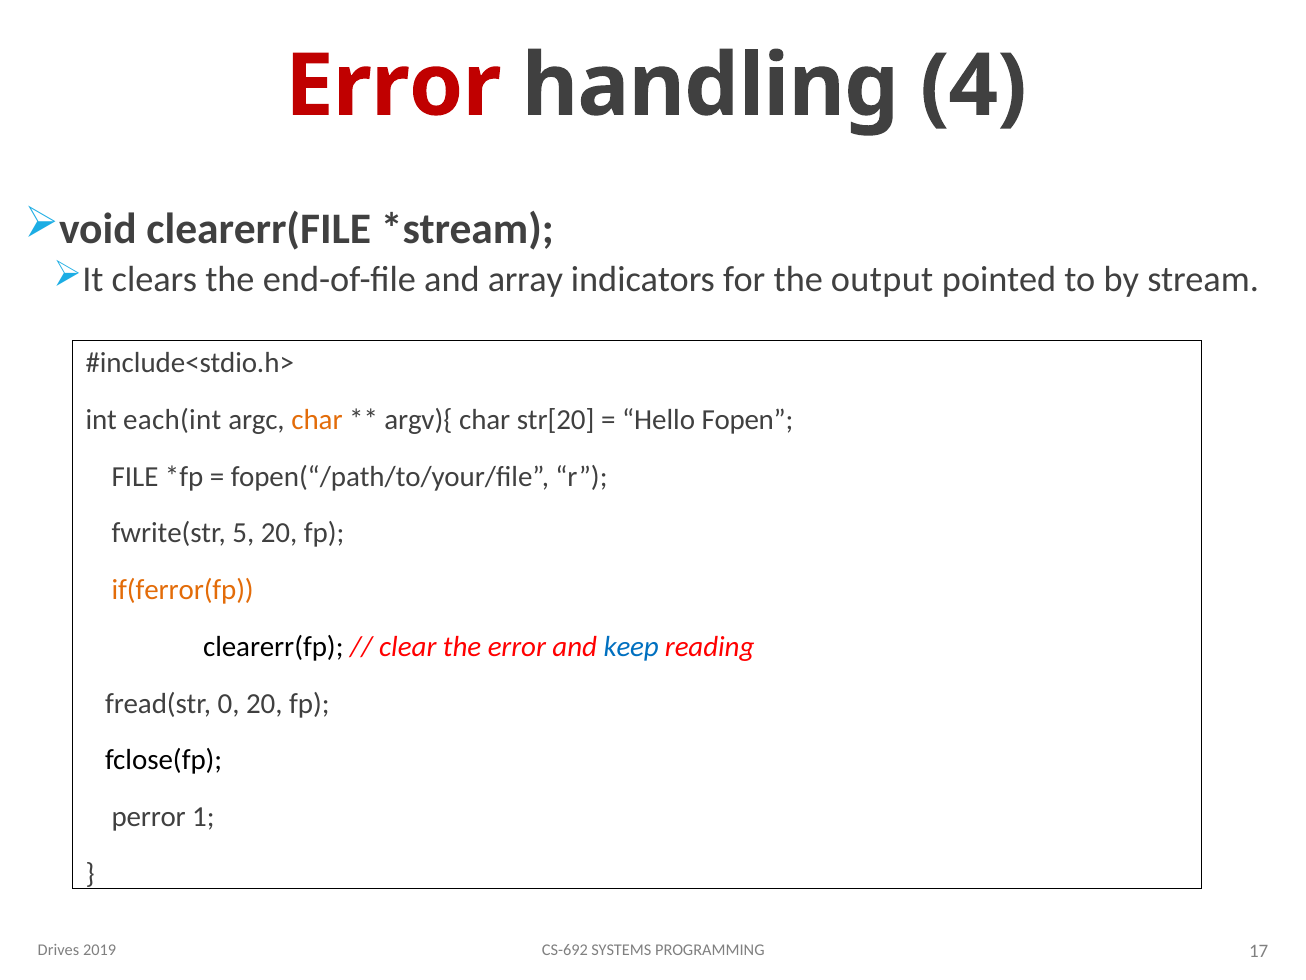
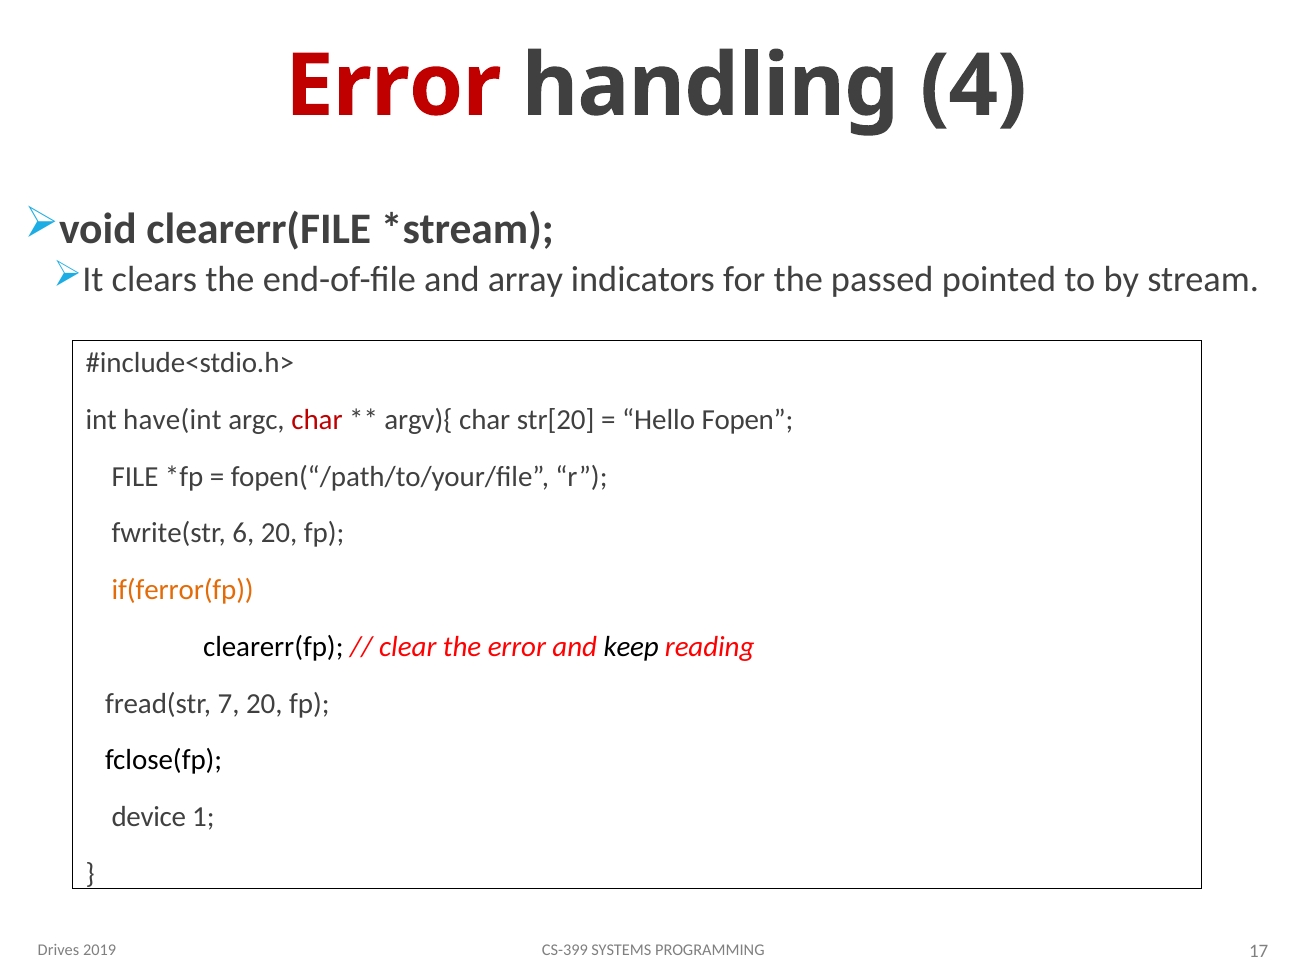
output: output -> passed
each(int: each(int -> have(int
char at (317, 420) colour: orange -> red
5: 5 -> 6
keep colour: blue -> black
0: 0 -> 7
perror: perror -> device
CS-692: CS-692 -> CS-399
